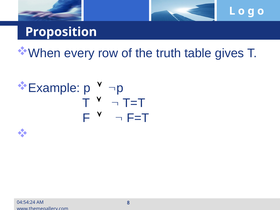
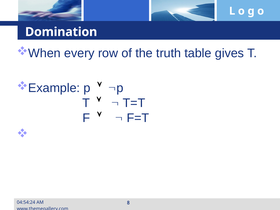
Proposition: Proposition -> Domination
